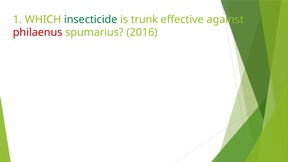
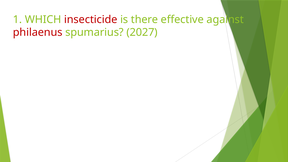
insecticide colour: green -> red
trunk: trunk -> there
2016: 2016 -> 2027
